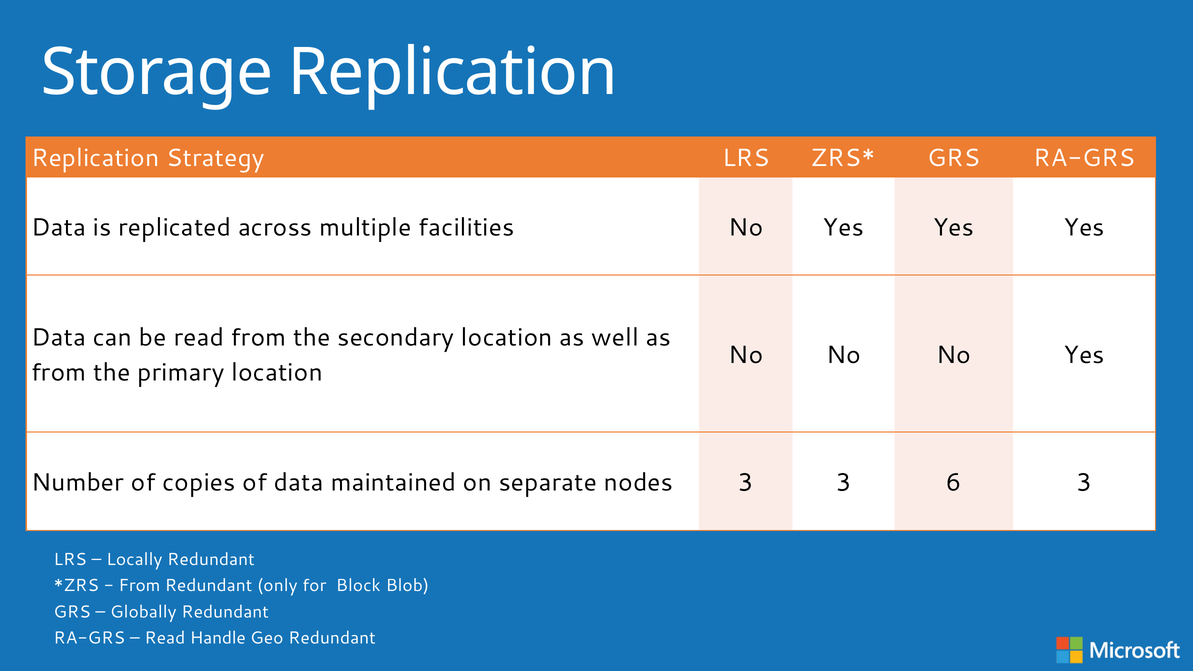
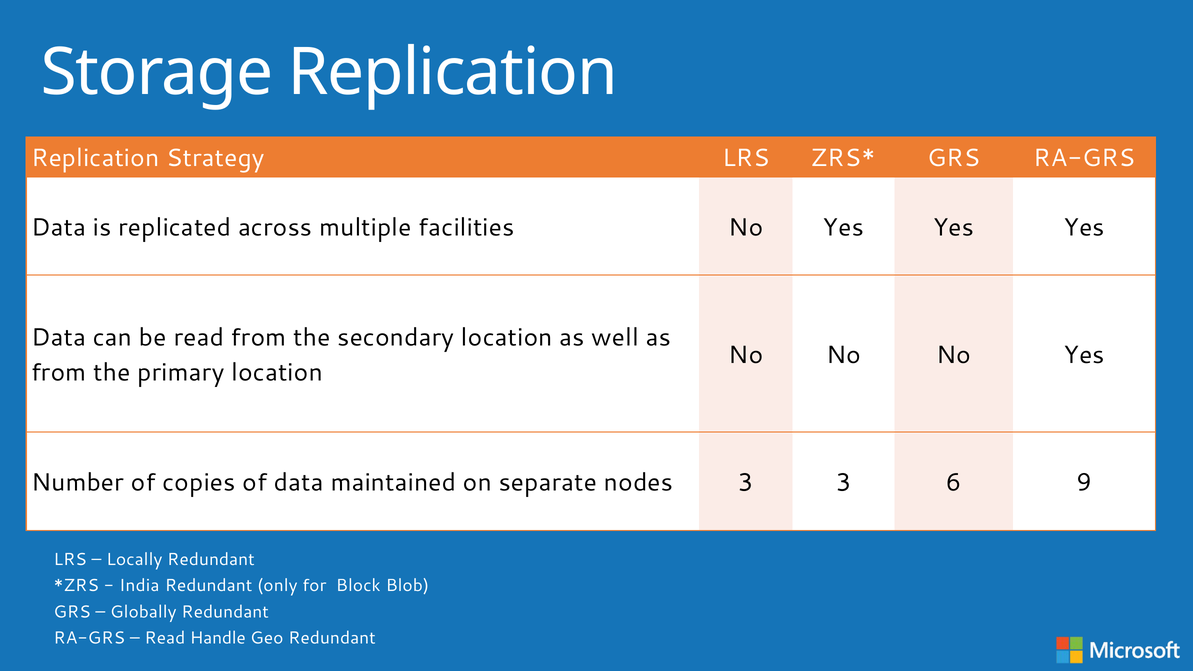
6 3: 3 -> 9
From at (139, 586): From -> India
